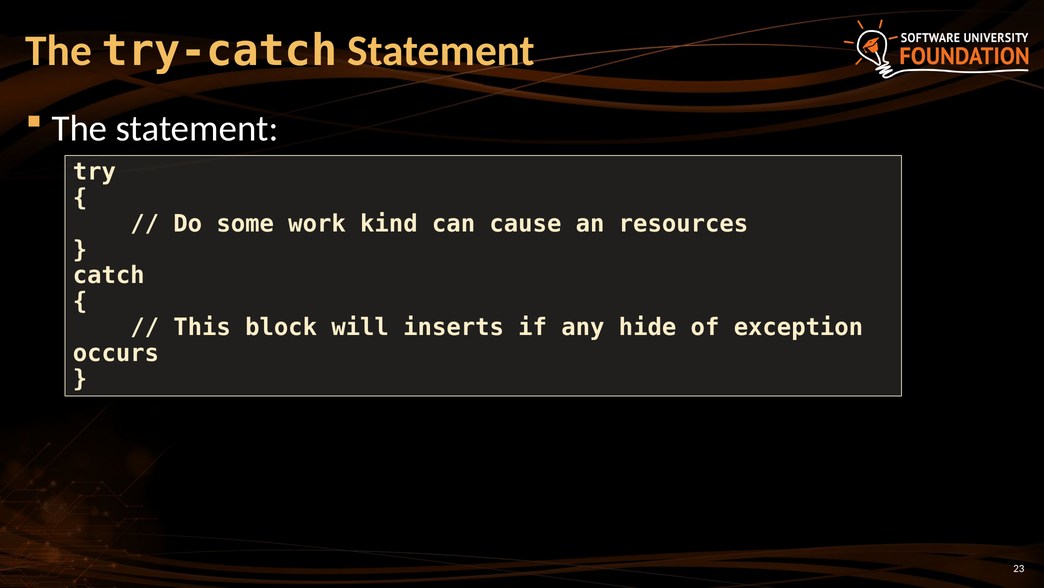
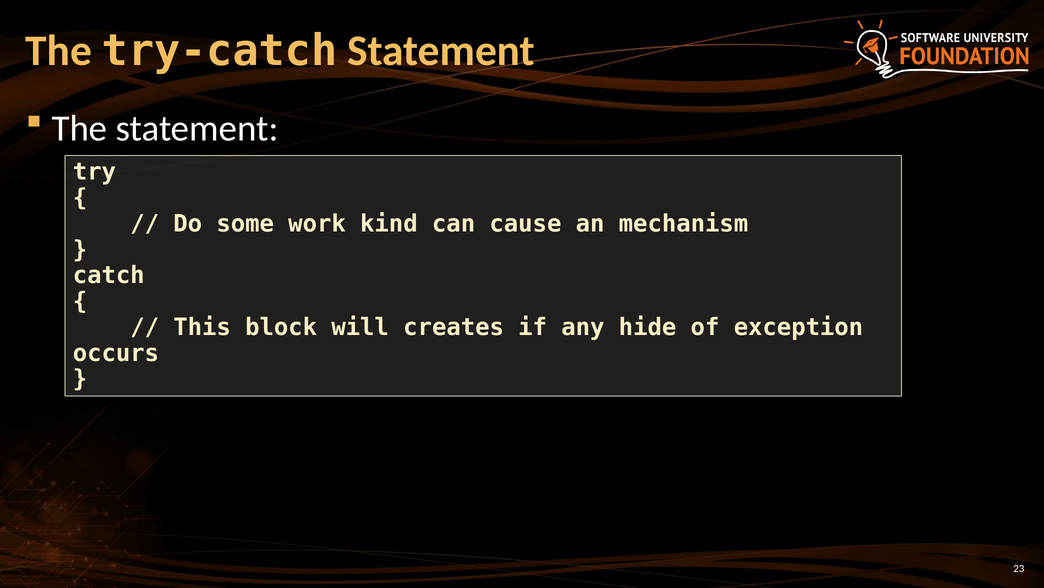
resources: resources -> mechanism
inserts: inserts -> creates
